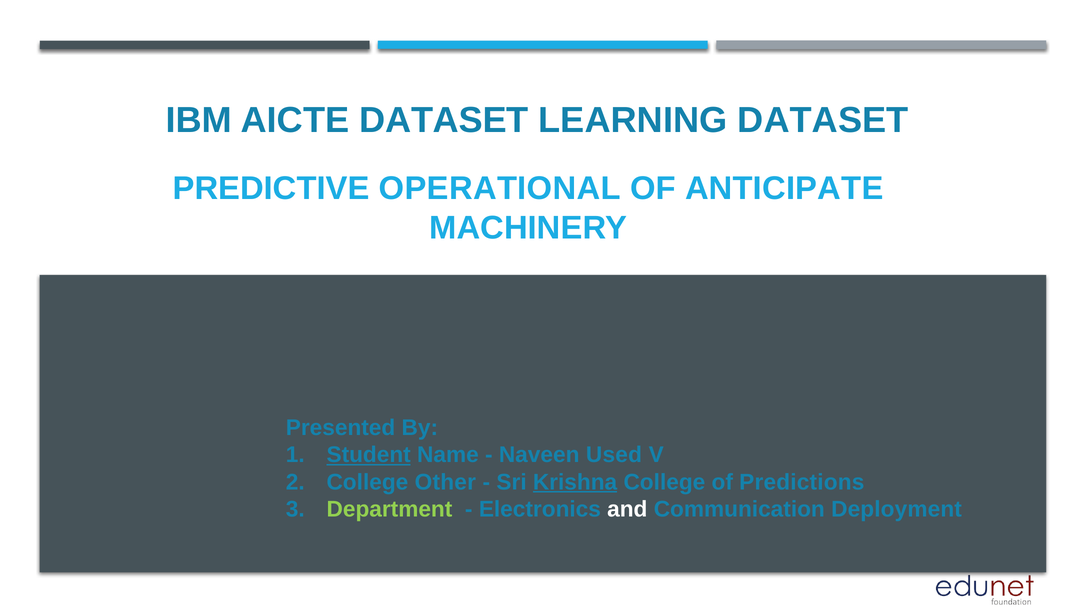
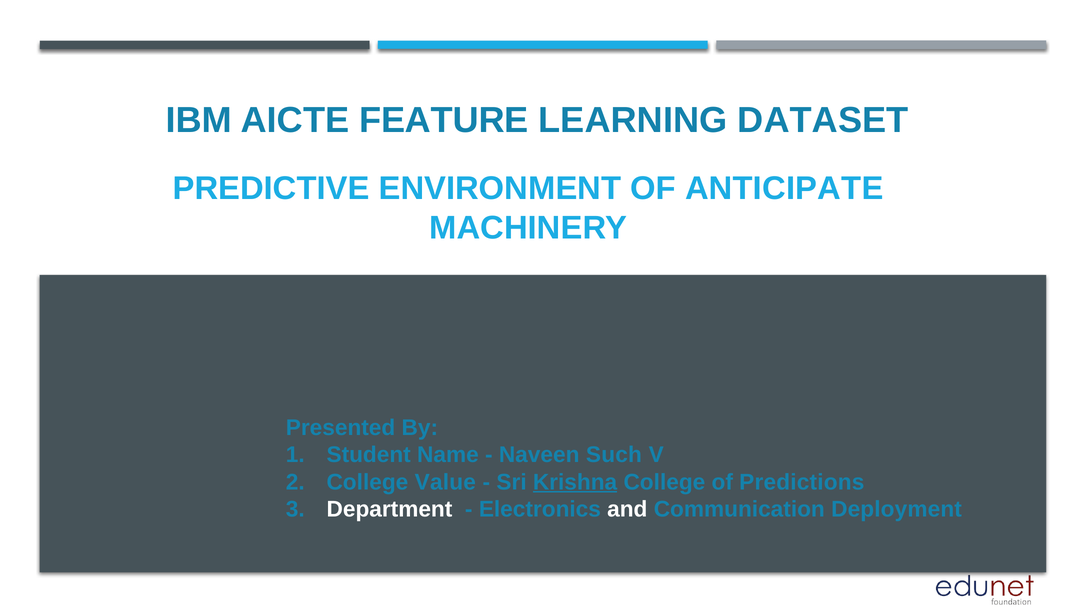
AICTE DATASET: DATASET -> FEATURE
OPERATIONAL: OPERATIONAL -> ENVIRONMENT
Student underline: present -> none
Used: Used -> Such
Other: Other -> Value
Department colour: light green -> white
